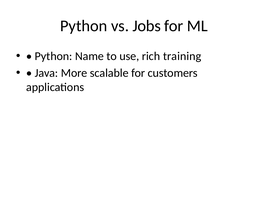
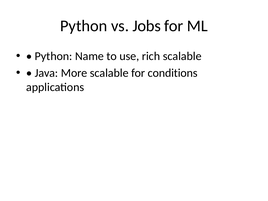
rich training: training -> scalable
customers: customers -> conditions
